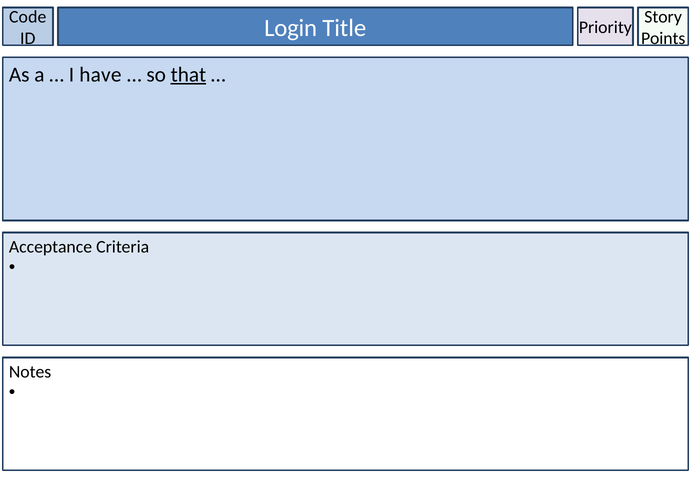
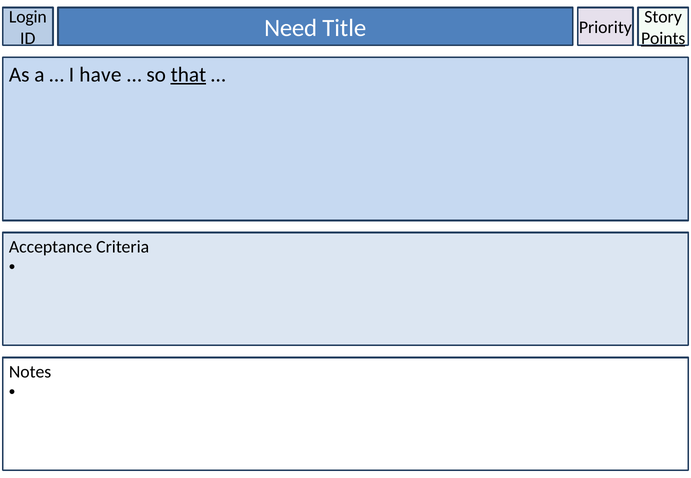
Code: Code -> Login
Login: Login -> Need
Points underline: none -> present
